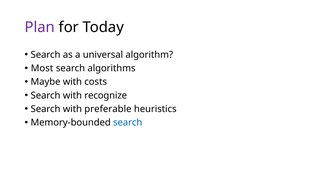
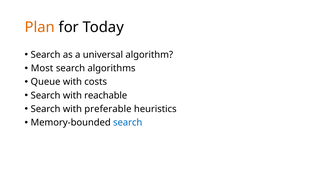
Plan colour: purple -> orange
Maybe: Maybe -> Queue
recognize: recognize -> reachable
